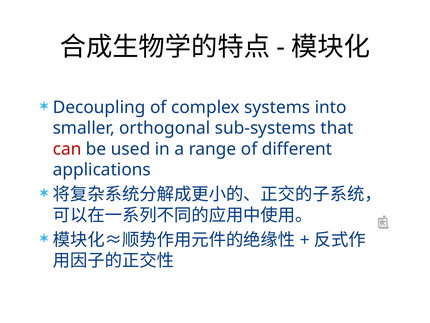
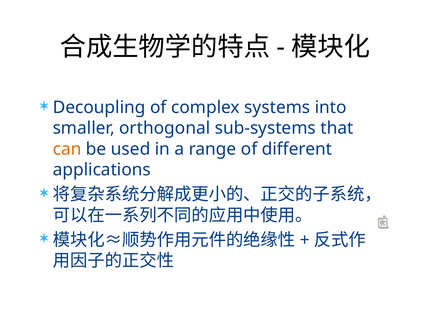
can colour: red -> orange
